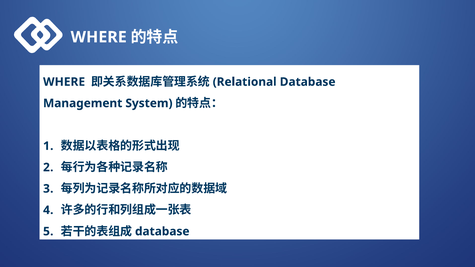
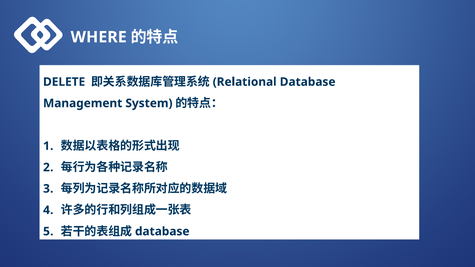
WHERE at (64, 82): WHERE -> DELETE
